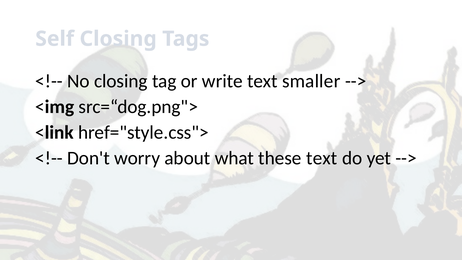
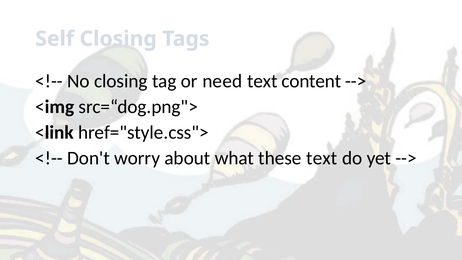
write: write -> need
smaller: smaller -> content
